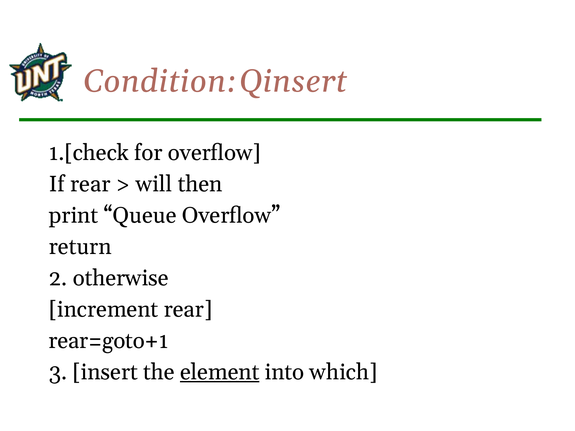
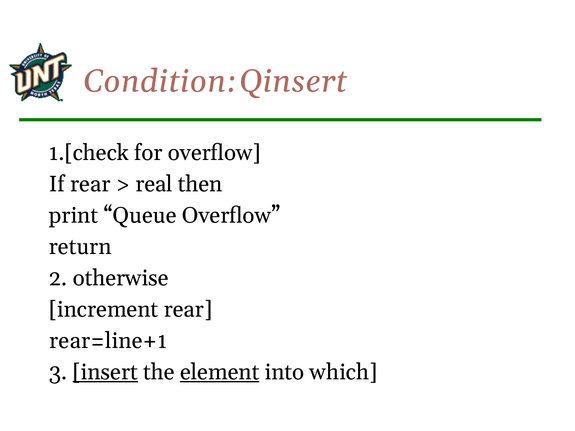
will: will -> real
rear=goto+1: rear=goto+1 -> rear=line+1
insert underline: none -> present
